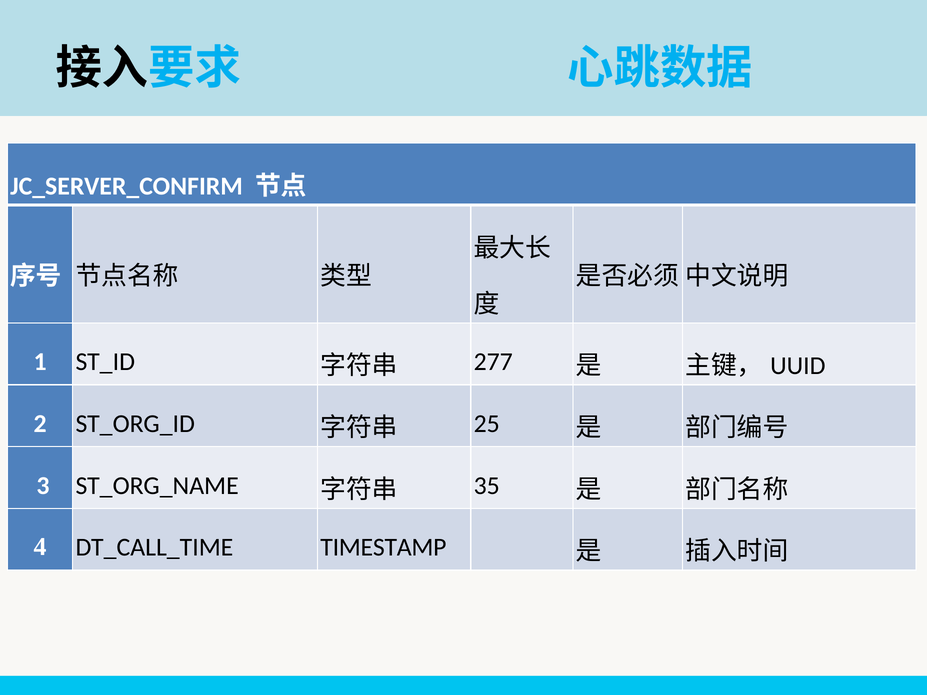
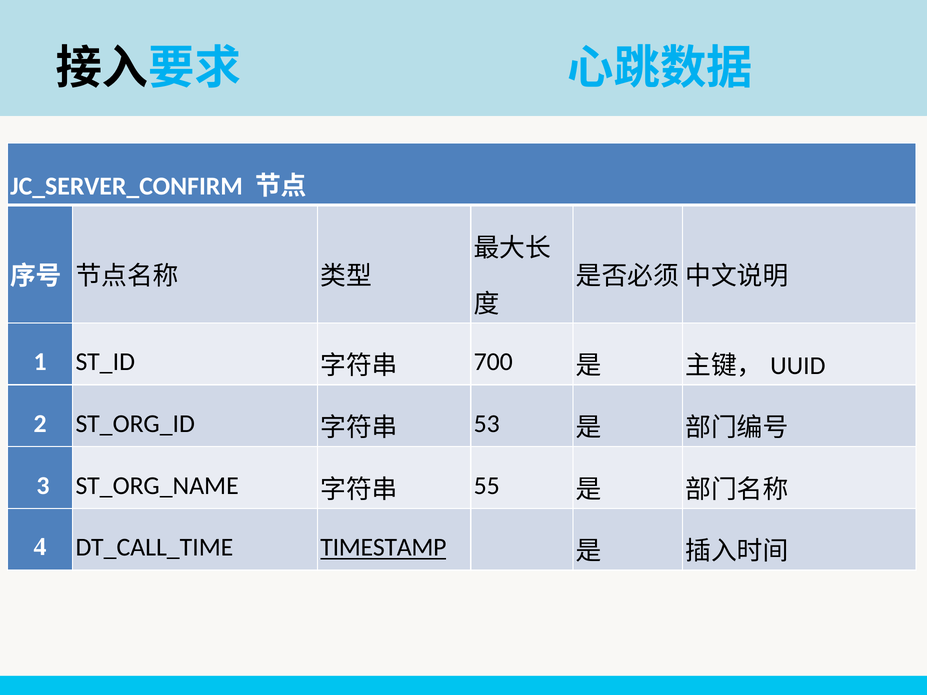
277: 277 -> 700
25: 25 -> 53
35: 35 -> 55
TIMESTAMP underline: none -> present
